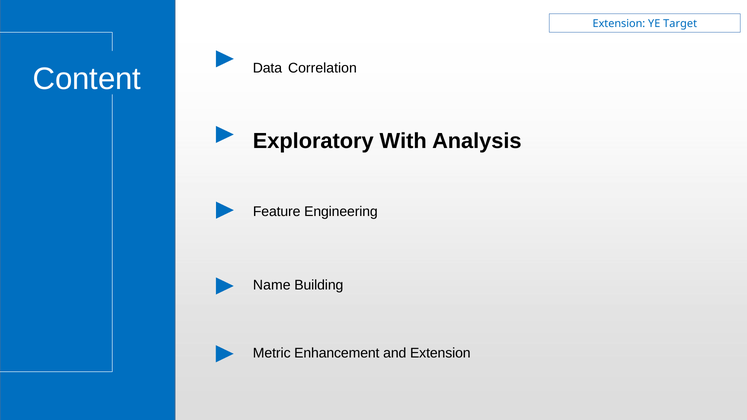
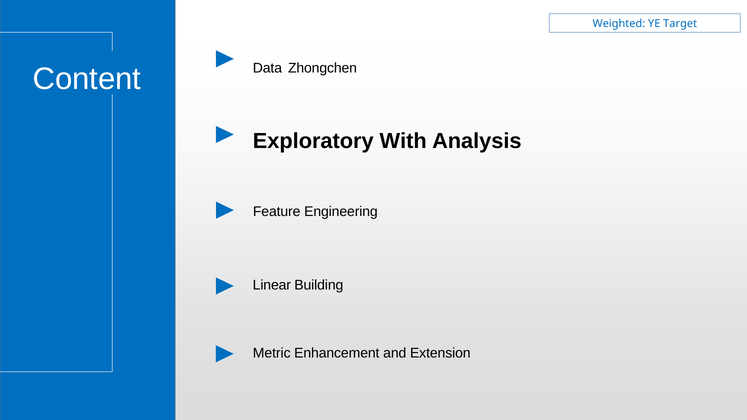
Extension at (619, 24): Extension -> Weighted
Correlation: Correlation -> Zhongchen
Name: Name -> Linear
